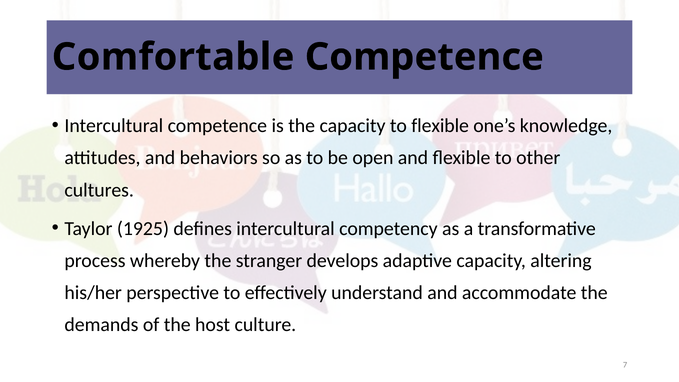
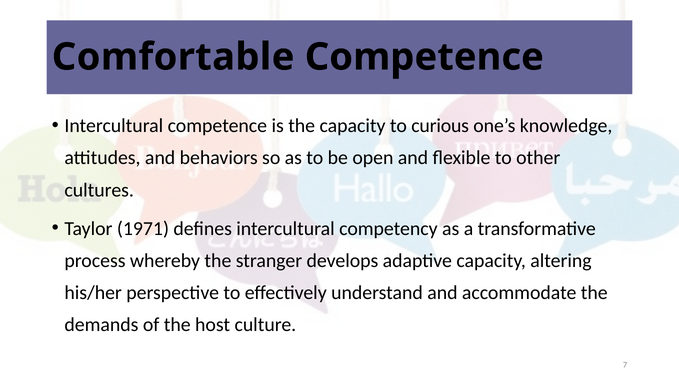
to flexible: flexible -> curious
1925: 1925 -> 1971
